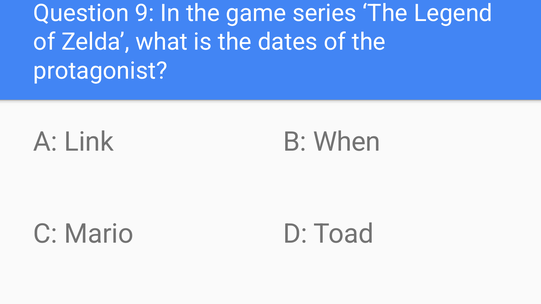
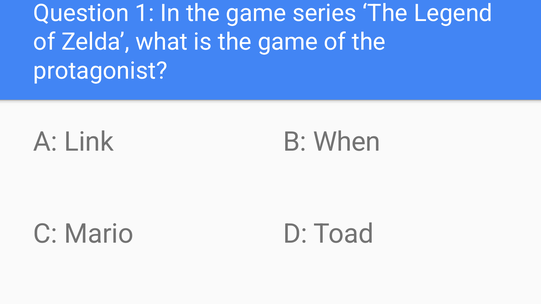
9: 9 -> 1
is the dates: dates -> game
